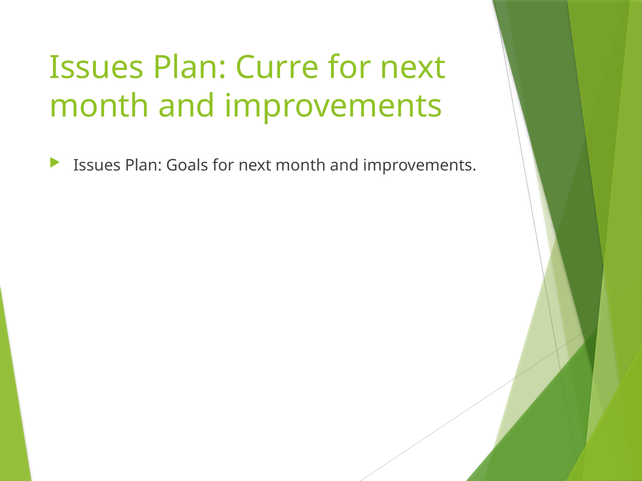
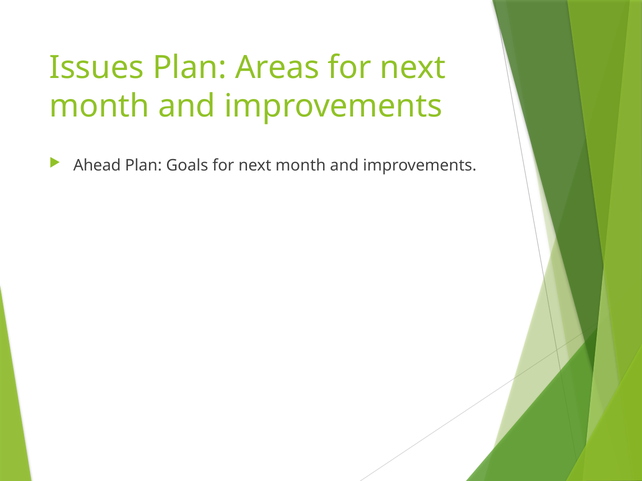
Curre: Curre -> Areas
Issues at (97, 166): Issues -> Ahead
